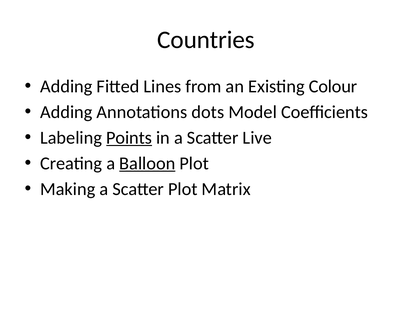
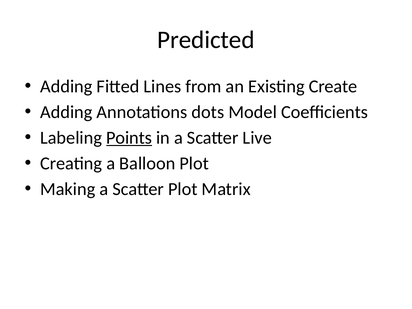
Countries: Countries -> Predicted
Colour: Colour -> Create
Balloon underline: present -> none
